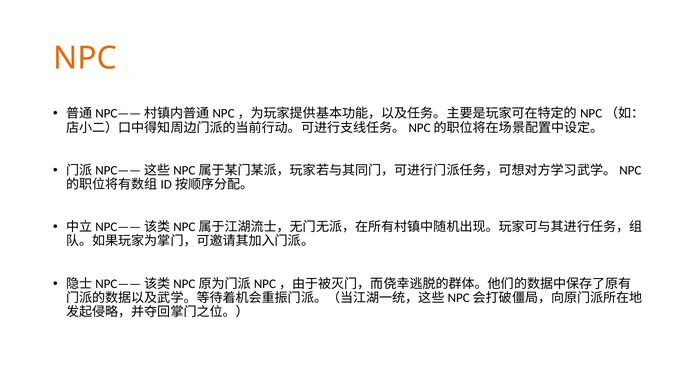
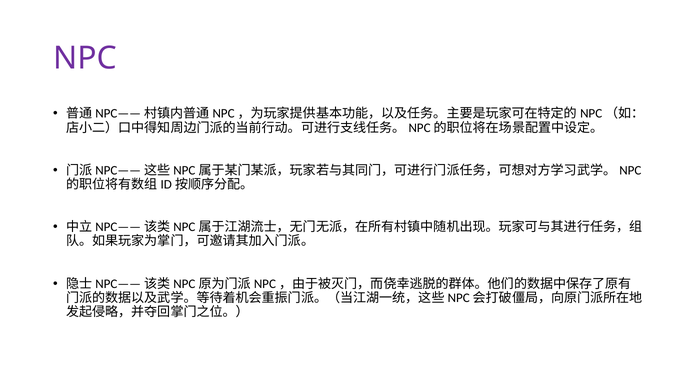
NPC colour: orange -> purple
